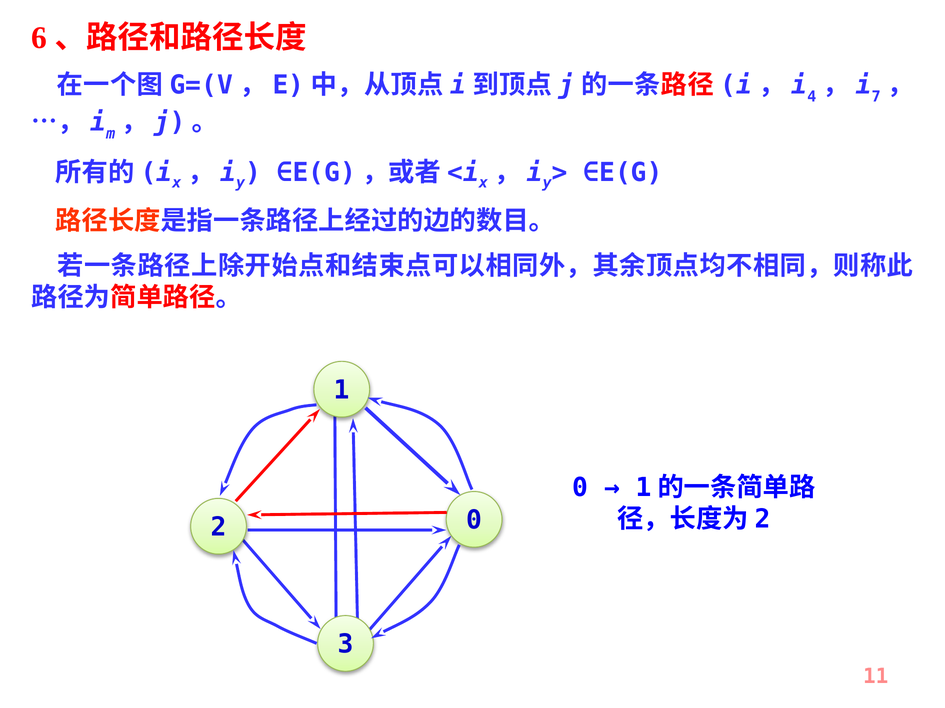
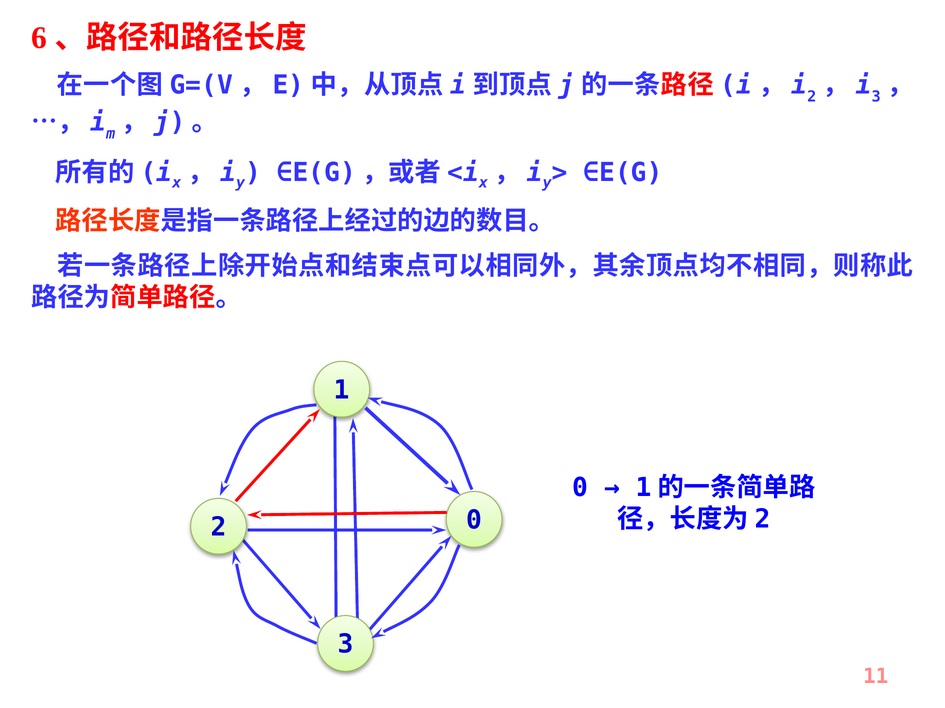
4 at (812, 97): 4 -> 2
7 at (876, 97): 7 -> 3
